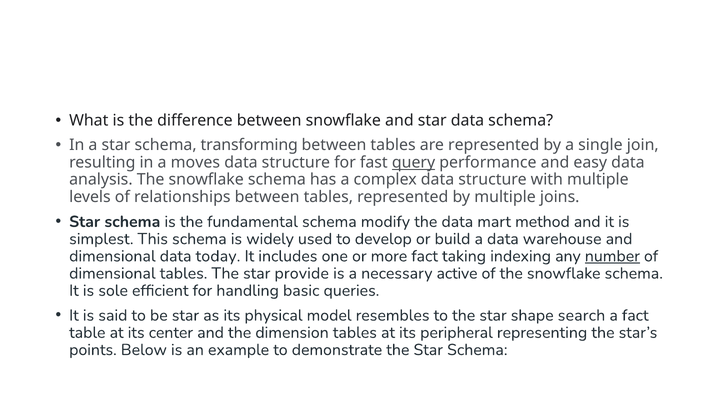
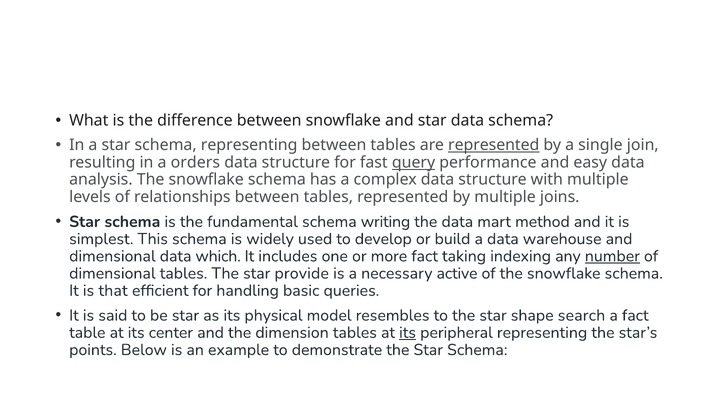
schema transforming: transforming -> representing
represented at (494, 145) underline: none -> present
moves: moves -> orders
modify: modify -> writing
today: today -> which
sole: sole -> that
its at (408, 332) underline: none -> present
